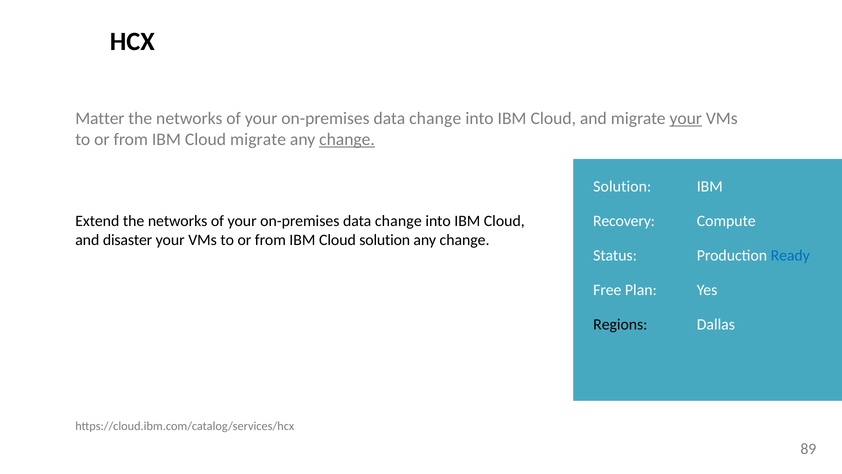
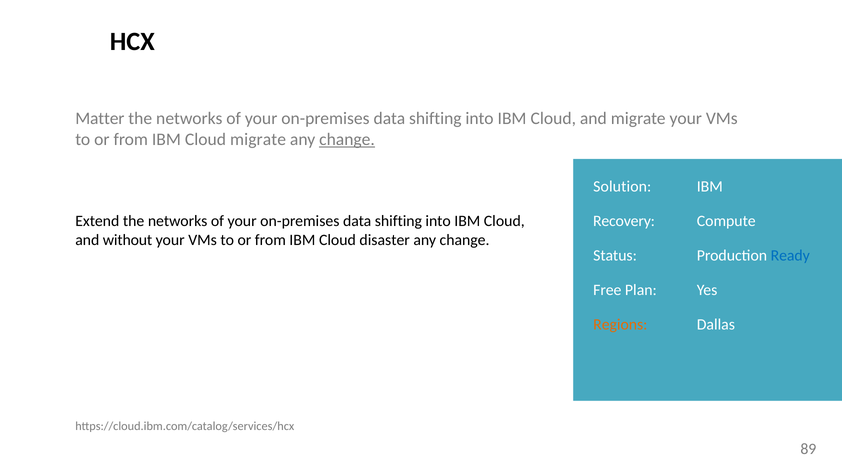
change at (435, 118): change -> shifting
your at (686, 118) underline: present -> none
change at (398, 221): change -> shifting
disaster: disaster -> without
Cloud solution: solution -> disaster
Regions colour: black -> orange
